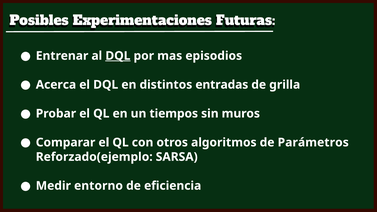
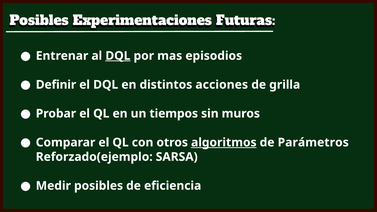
Acerca: Acerca -> Definir
entradas: entradas -> acciones
algoritmos underline: none -> present
Medir entorno: entorno -> posibles
